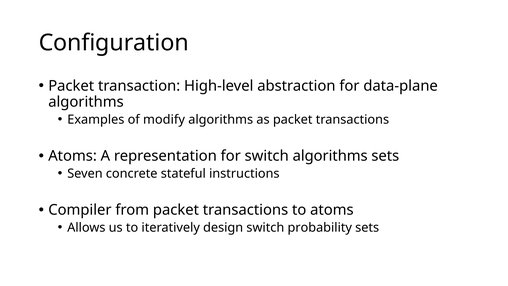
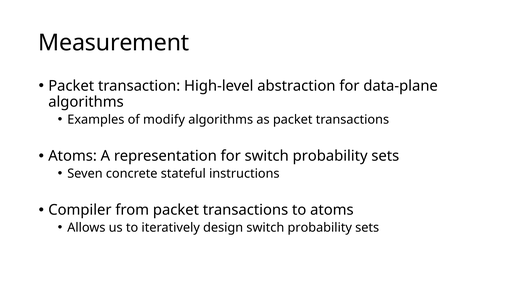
Configuration: Configuration -> Measurement
for switch algorithms: algorithms -> probability
